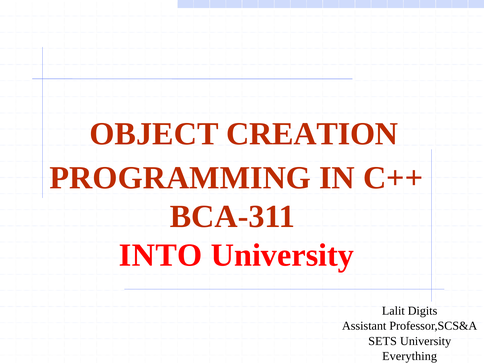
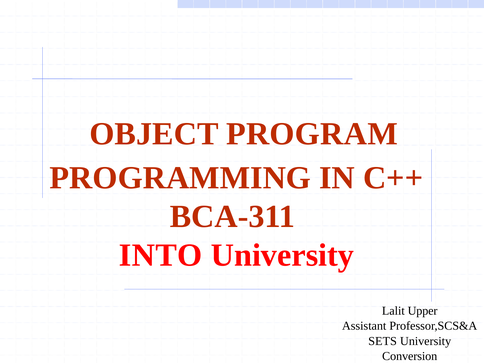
CREATION: CREATION -> PROGRAM
Digits: Digits -> Upper
Everything: Everything -> Conversion
